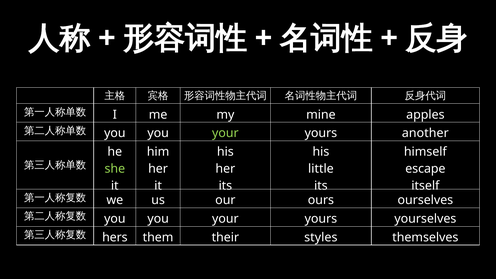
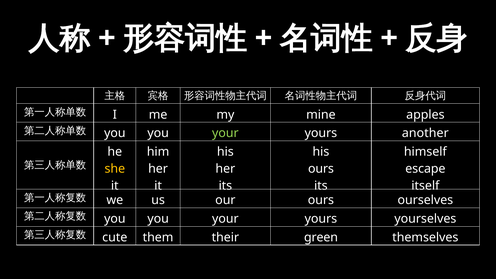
she colour: light green -> yellow
little at (321, 169): little -> ours
hers: hers -> cute
styles: styles -> green
